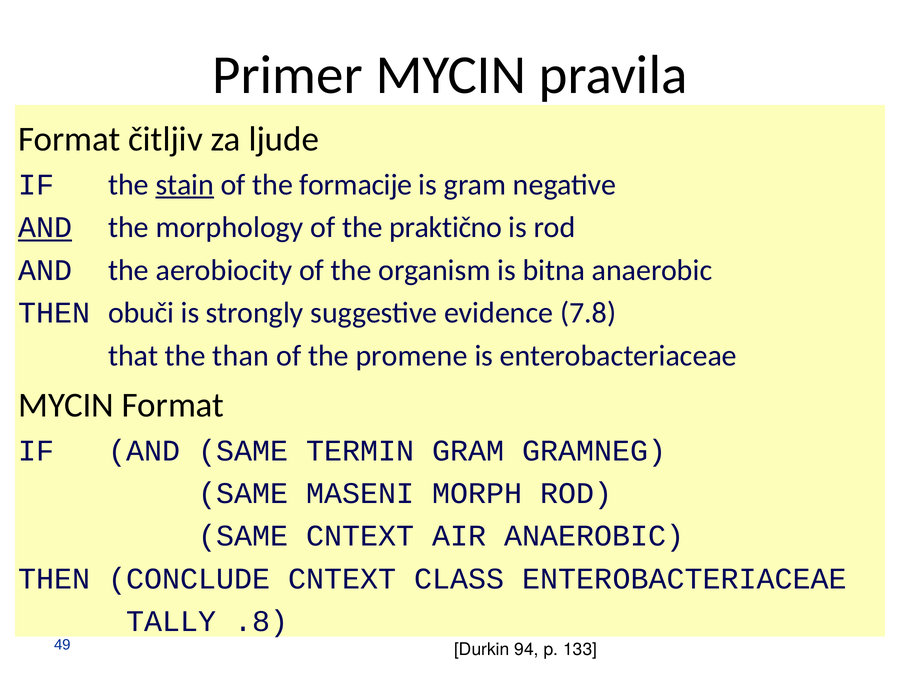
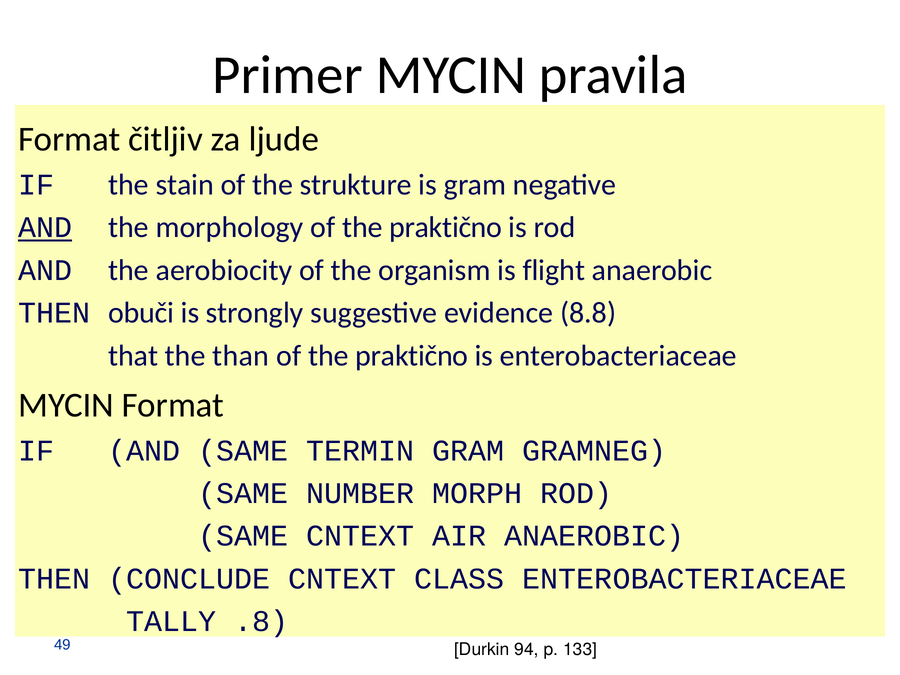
stain underline: present -> none
formacije: formacije -> strukture
bitna: bitna -> flight
7.8: 7.8 -> 8.8
promene at (412, 356): promene -> praktično
MASENI: MASENI -> NUMBER
